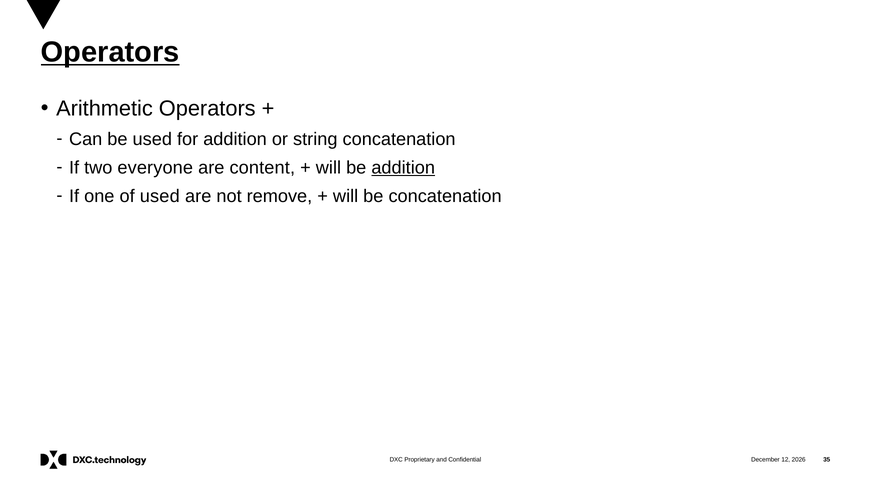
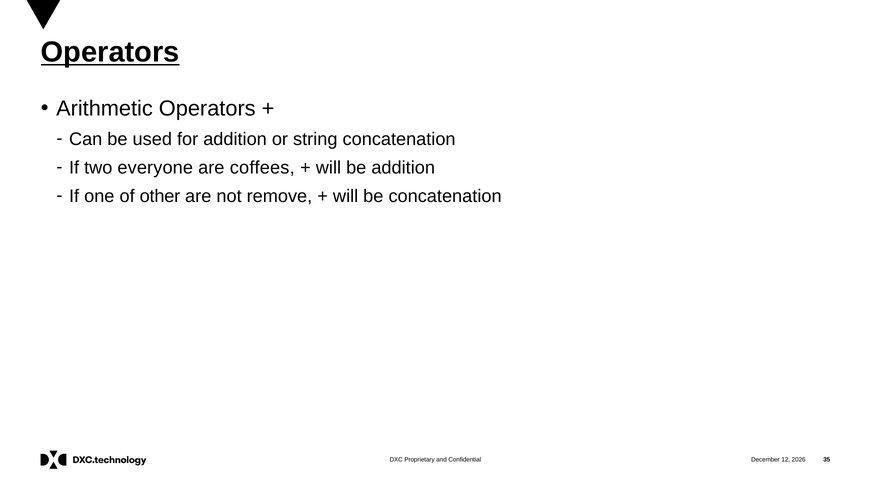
content: content -> coffees
addition at (403, 168) underline: present -> none
of used: used -> other
